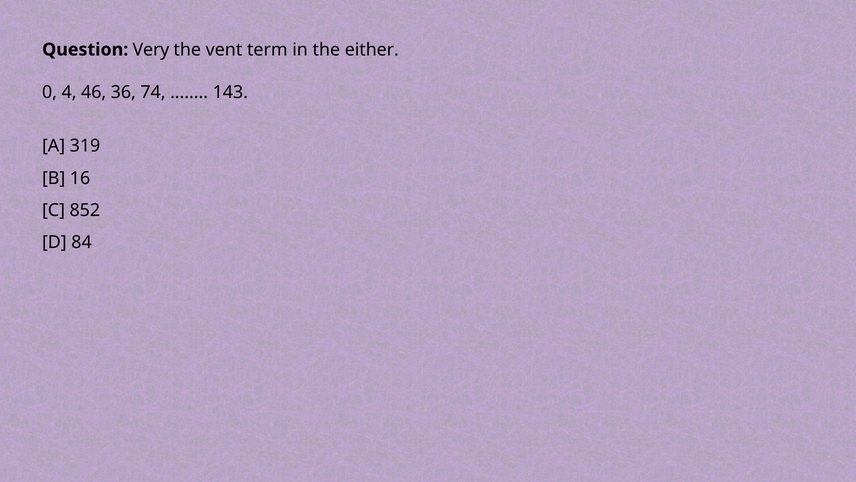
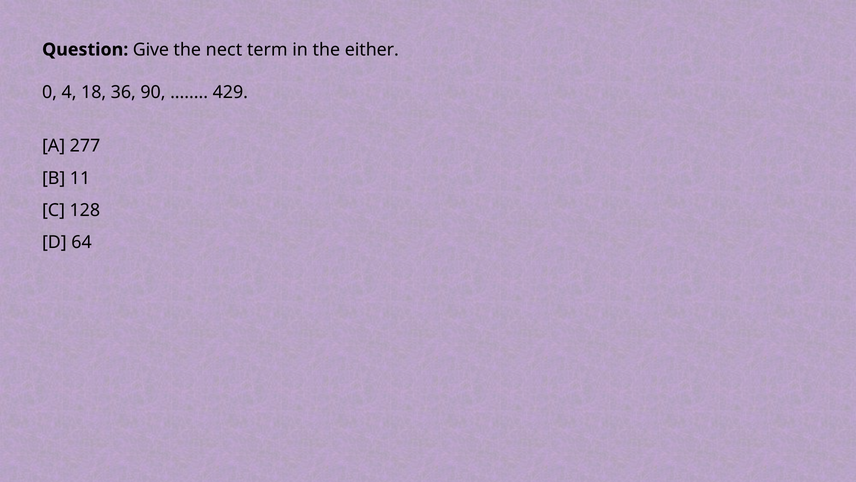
Very: Very -> Give
vent: vent -> nect
46: 46 -> 18
74: 74 -> 90
143: 143 -> 429
319: 319 -> 277
16: 16 -> 11
852: 852 -> 128
84: 84 -> 64
